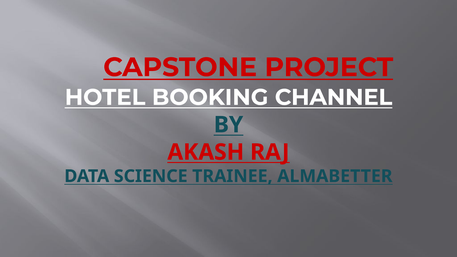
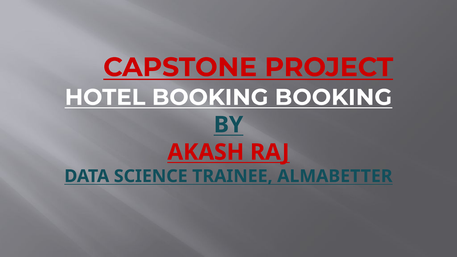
BOOKING CHANNEL: CHANNEL -> BOOKING
